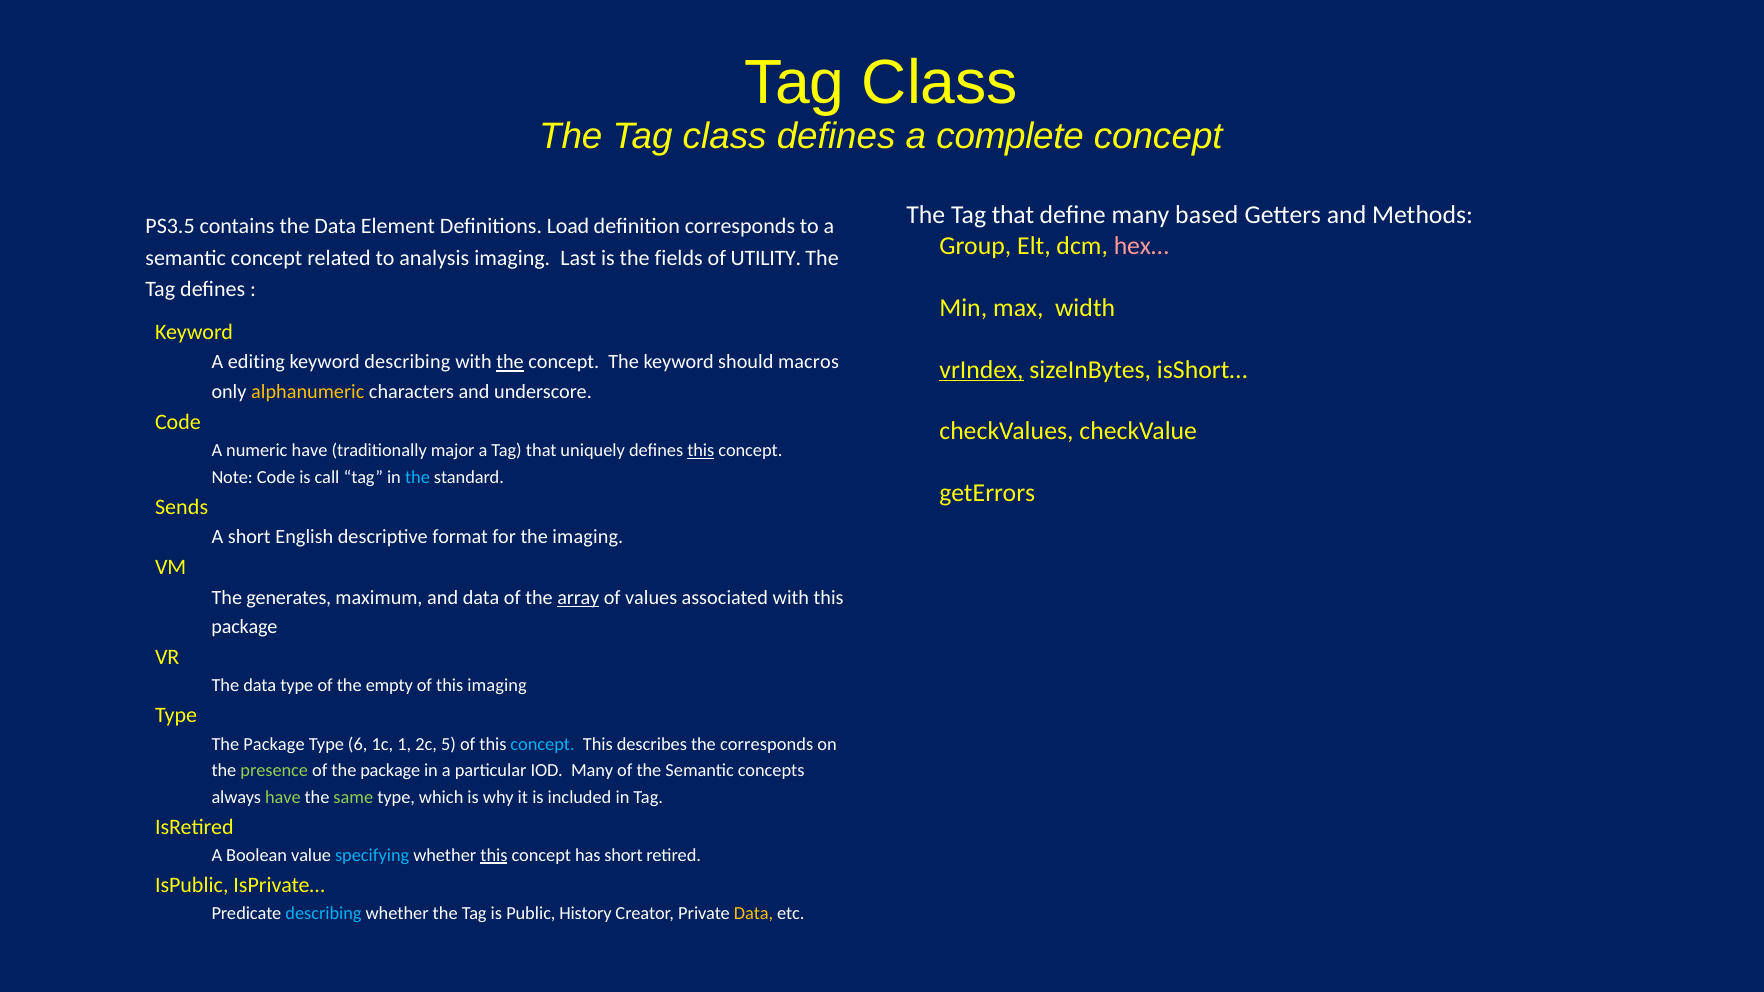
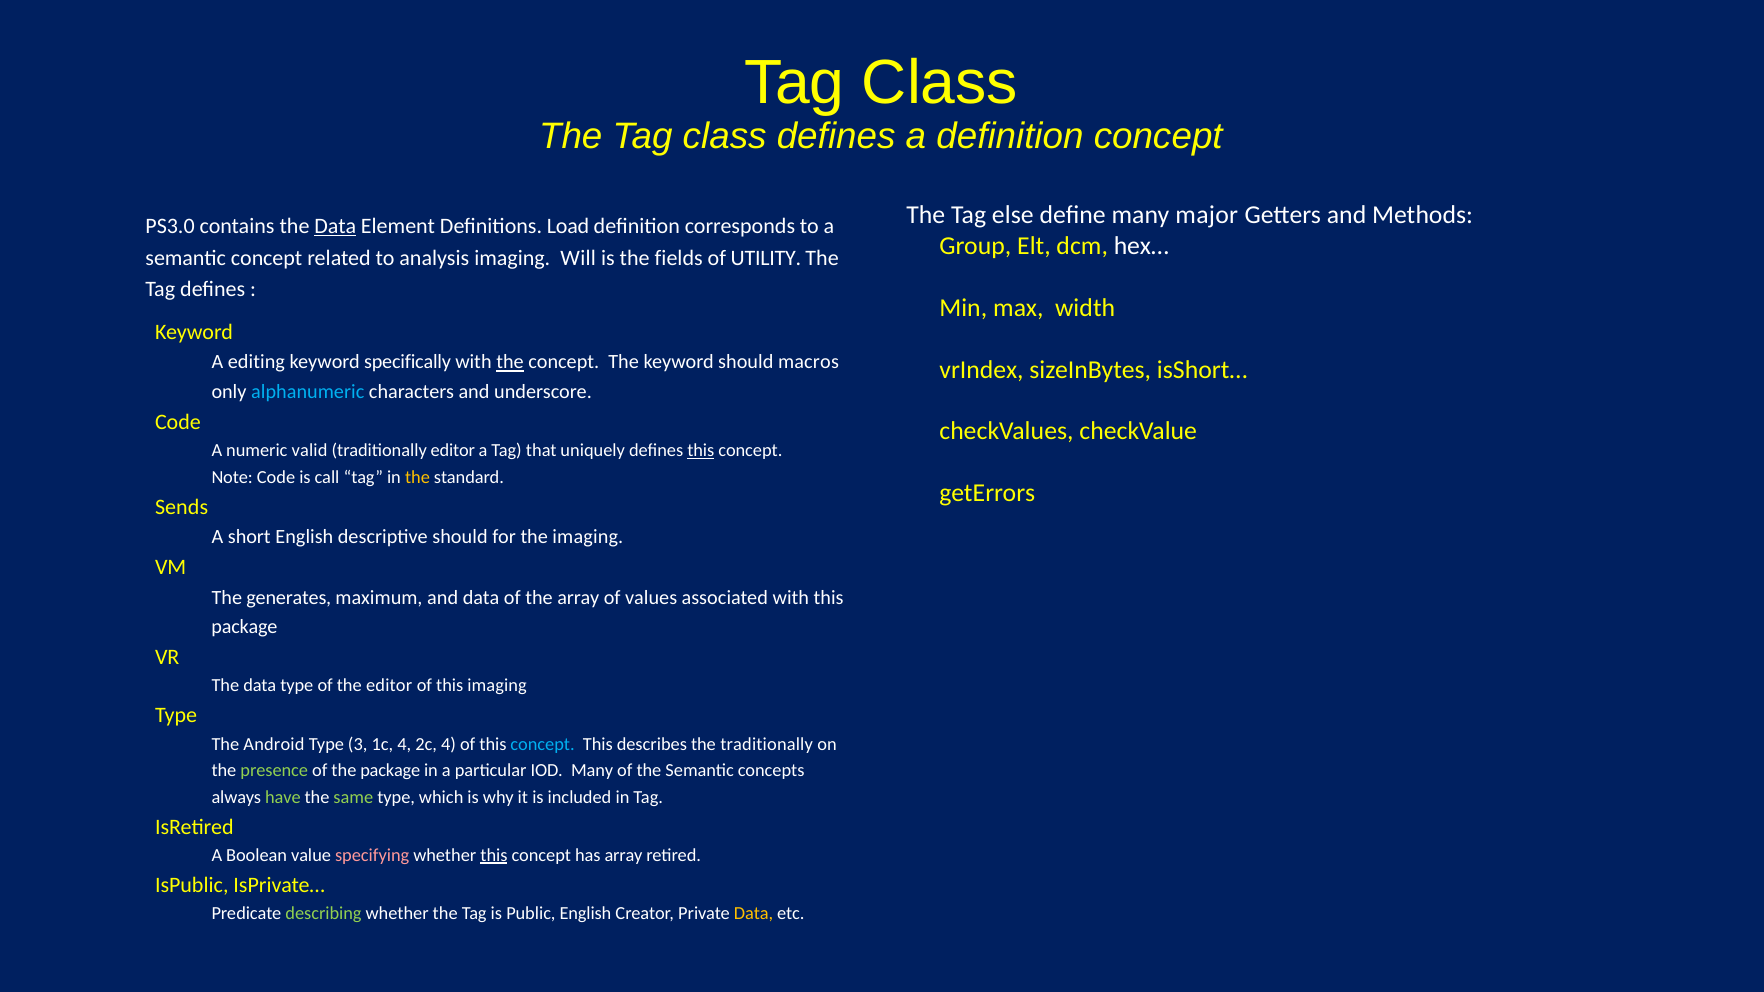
a complete: complete -> definition
The Tag that: that -> else
based: based -> major
PS3.5: PS3.5 -> PS3.0
Data at (335, 226) underline: none -> present
hex… colour: pink -> white
Last: Last -> Will
keyword describing: describing -> specifically
vrIndex underline: present -> none
alphanumeric colour: yellow -> light blue
numeric have: have -> valid
traditionally major: major -> editor
the at (418, 477) colour: light blue -> yellow
descriptive format: format -> should
array at (578, 598) underline: present -> none
the empty: empty -> editor
Package at (274, 744): Package -> Android
6: 6 -> 3
1c 1: 1 -> 4
2c 5: 5 -> 4
the corresponds: corresponds -> traditionally
specifying colour: light blue -> pink
has short: short -> array
describing at (324, 914) colour: light blue -> light green
Public History: History -> English
